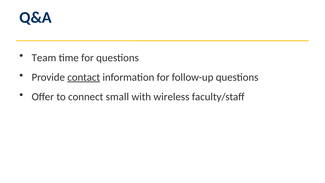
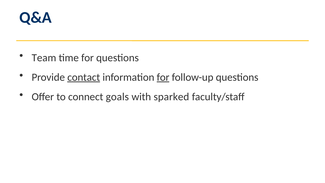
for at (163, 77) underline: none -> present
small: small -> goals
wireless: wireless -> sparked
